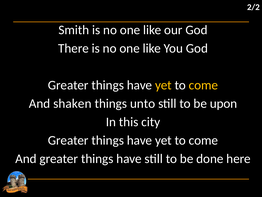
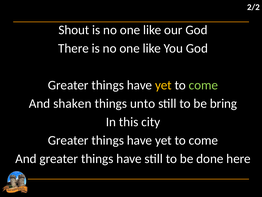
Smith: Smith -> Shout
come at (203, 85) colour: yellow -> light green
upon: upon -> bring
